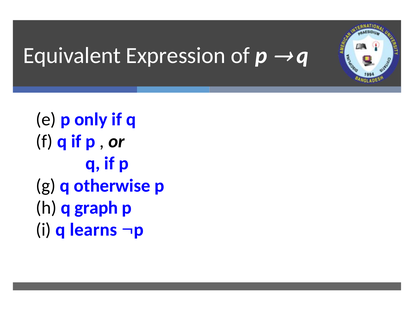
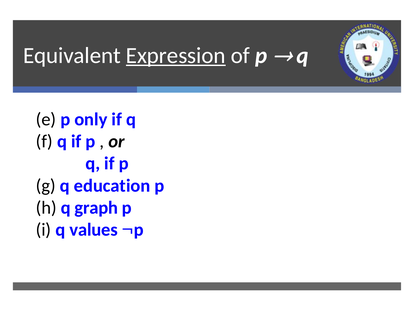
Expression underline: none -> present
otherwise: otherwise -> education
learns: learns -> values
